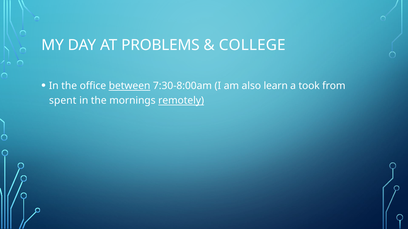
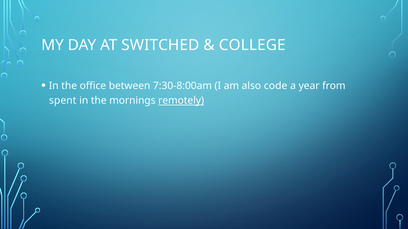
PROBLEMS: PROBLEMS -> SWITCHED
between underline: present -> none
learn: learn -> code
took: took -> year
